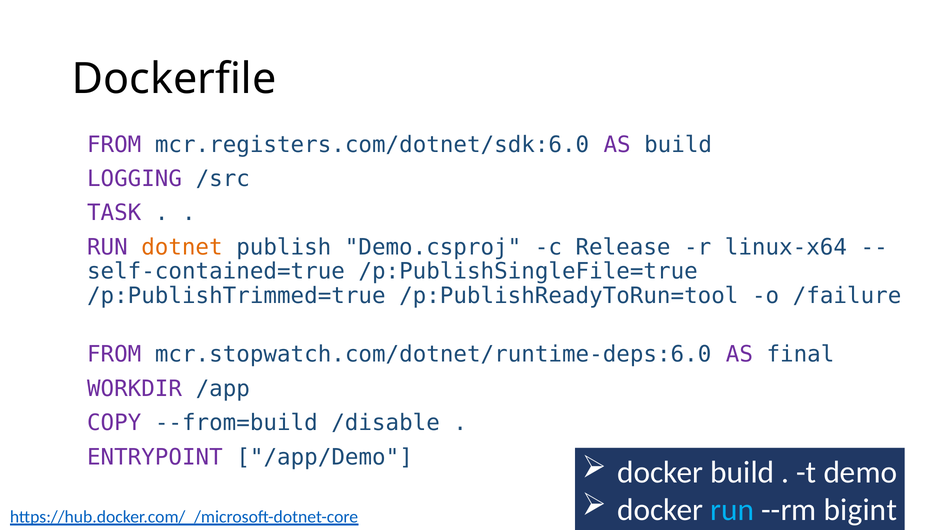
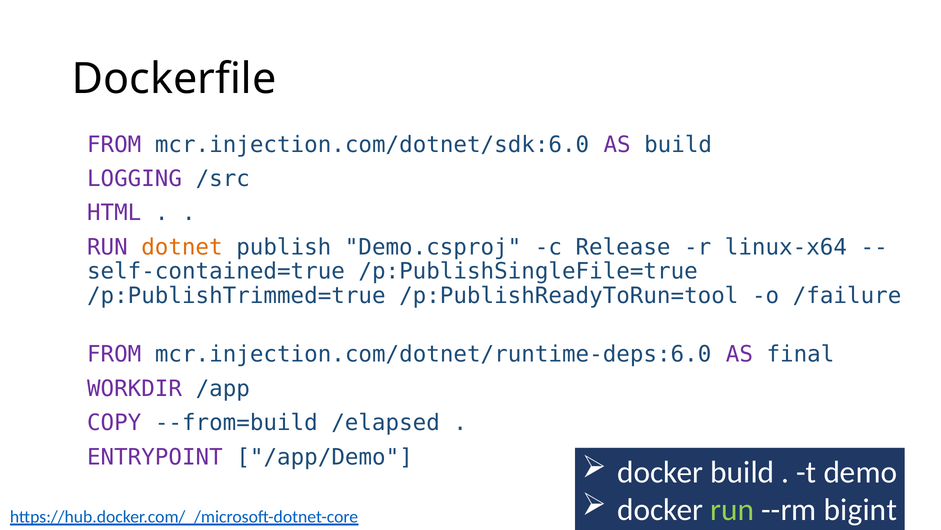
mcr.registers.com/dotnet/sdk:6.0: mcr.registers.com/dotnet/sdk:6.0 -> mcr.injection.com/dotnet/sdk:6.0
TASK: TASK -> HTML
mcr.stopwatch.com/dotnet/runtime-deps:6.0: mcr.stopwatch.com/dotnet/runtime-deps:6.0 -> mcr.injection.com/dotnet/runtime-deps:6.0
/disable: /disable -> /elapsed
run at (732, 509) colour: light blue -> light green
